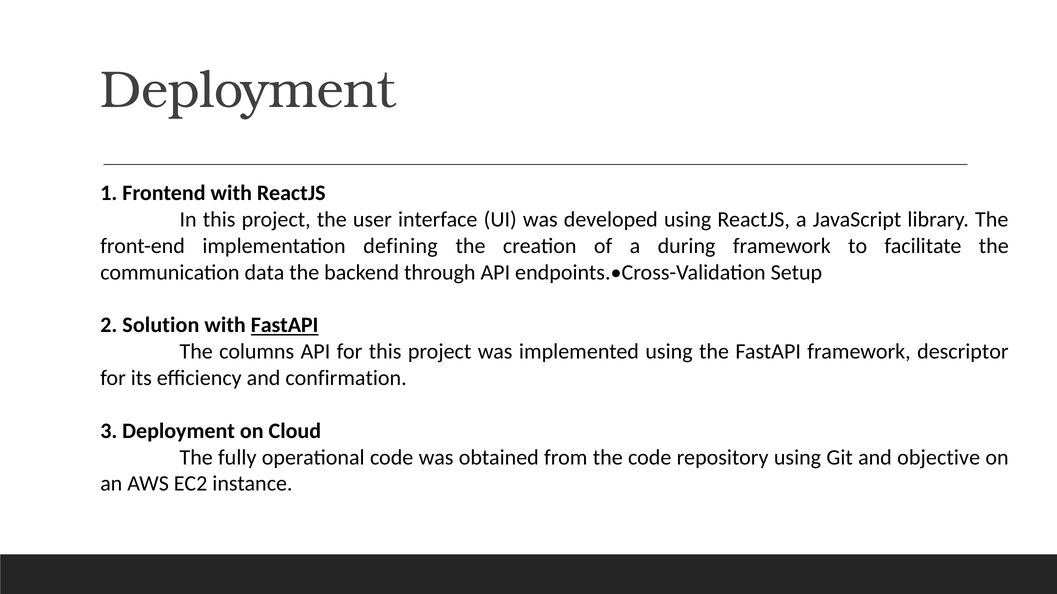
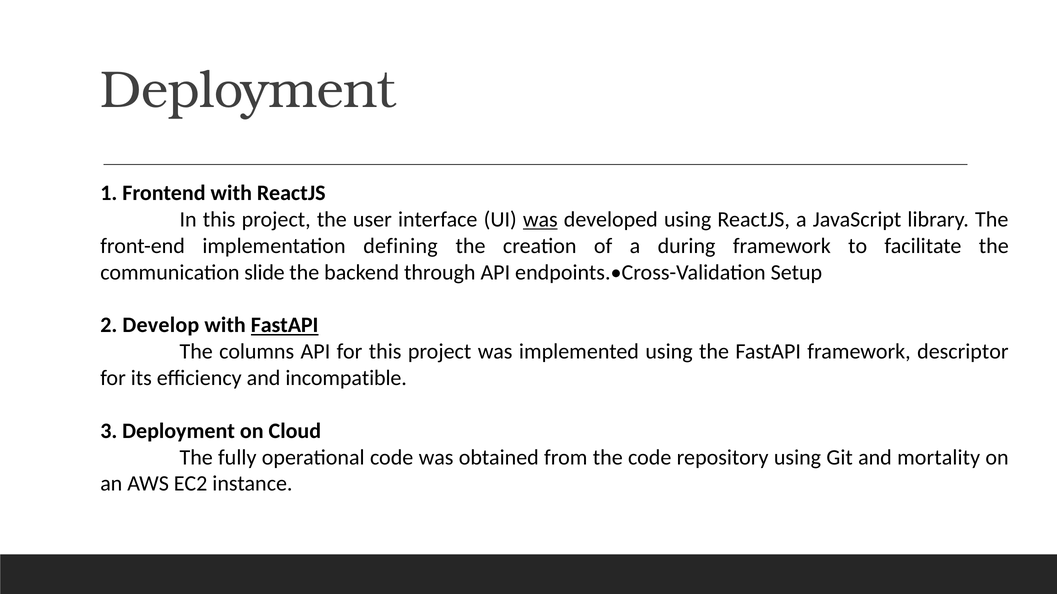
was at (540, 220) underline: none -> present
data: data -> slide
Solution: Solution -> Develop
confirmation: confirmation -> incompatible
objective: objective -> mortality
